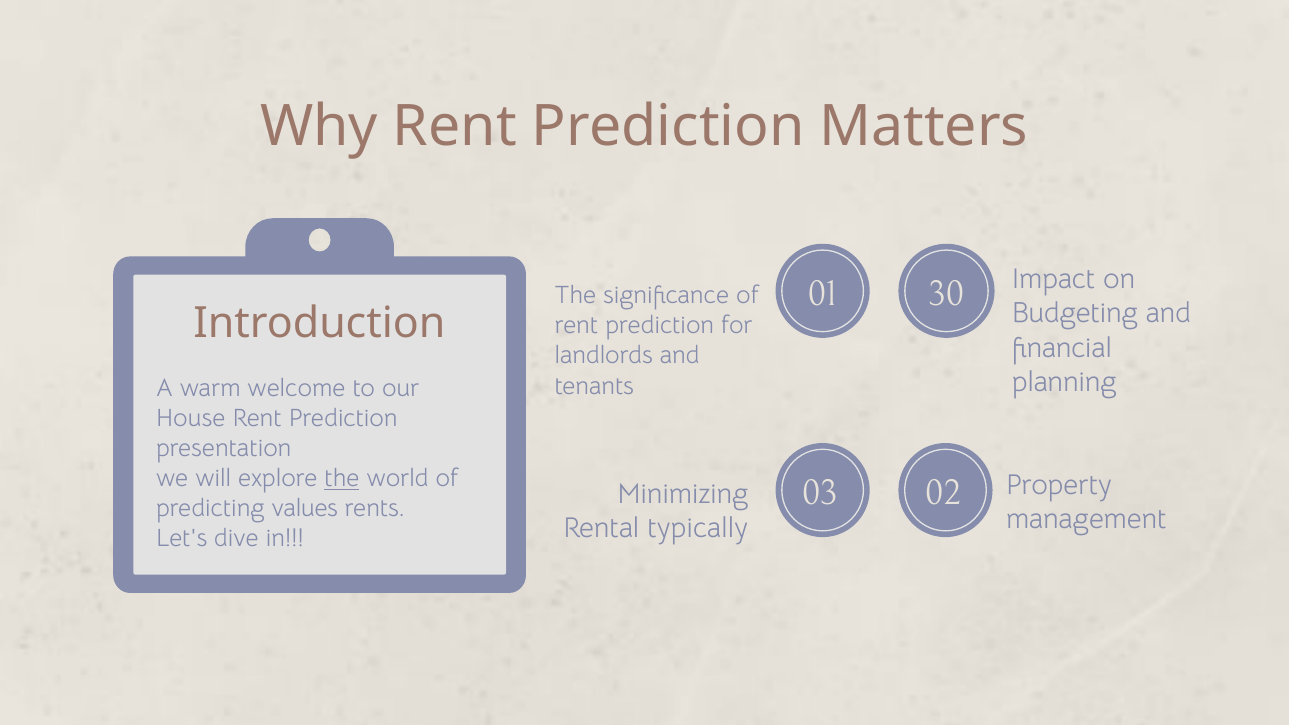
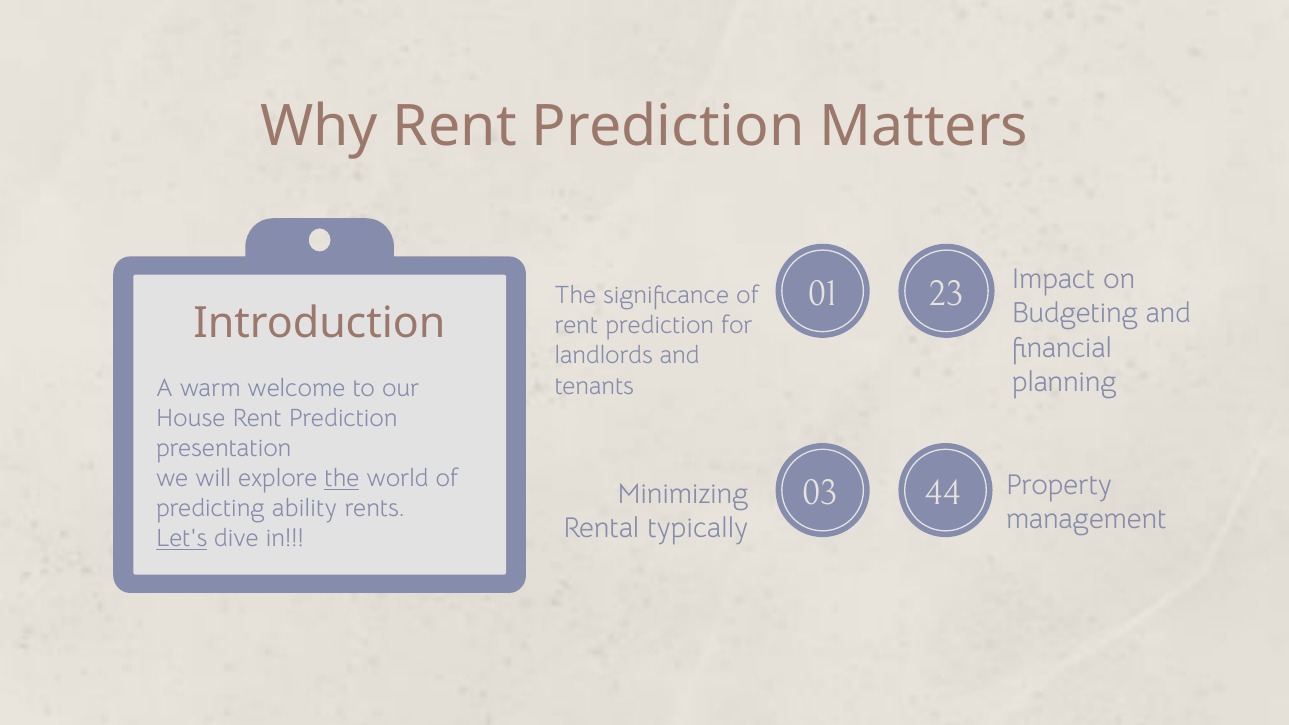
30: 30 -> 23
02: 02 -> 44
values: values -> ability
Let's underline: none -> present
